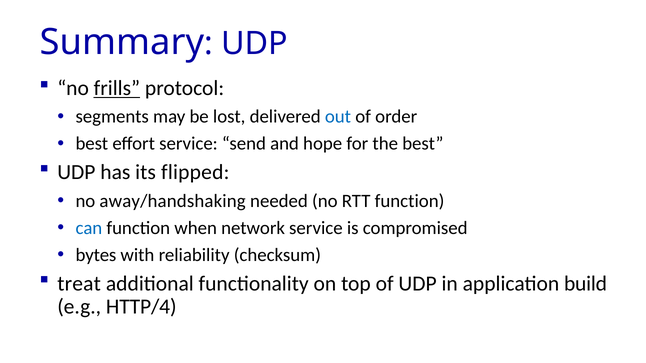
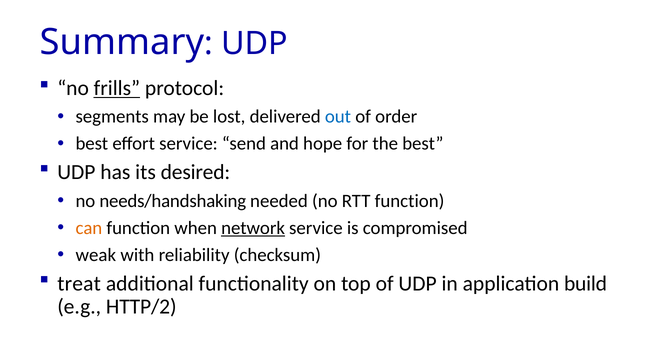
flipped: flipped -> desired
away/handshaking: away/handshaking -> needs/handshaking
can colour: blue -> orange
network underline: none -> present
bytes: bytes -> weak
HTTP/4: HTTP/4 -> HTTP/2
